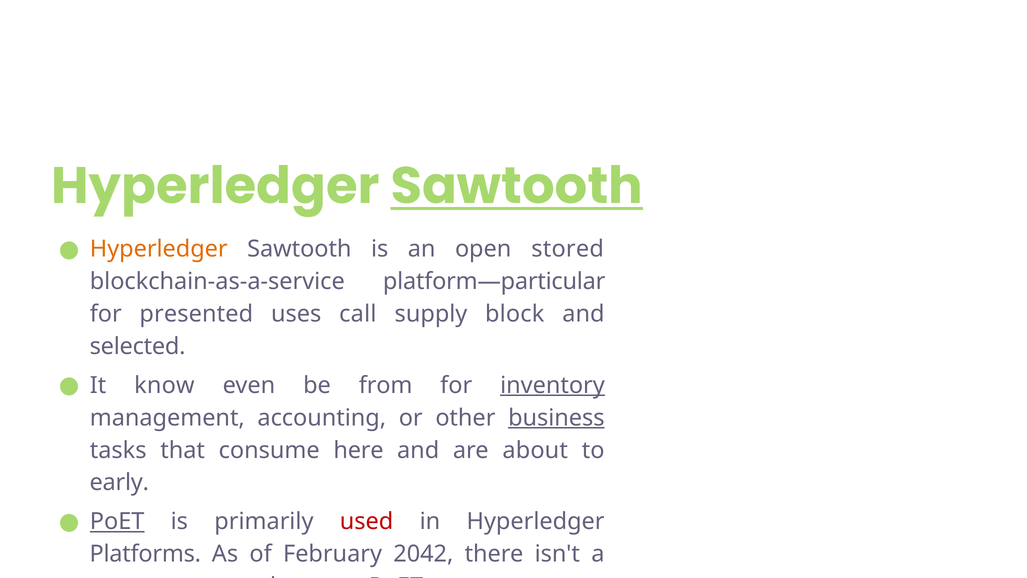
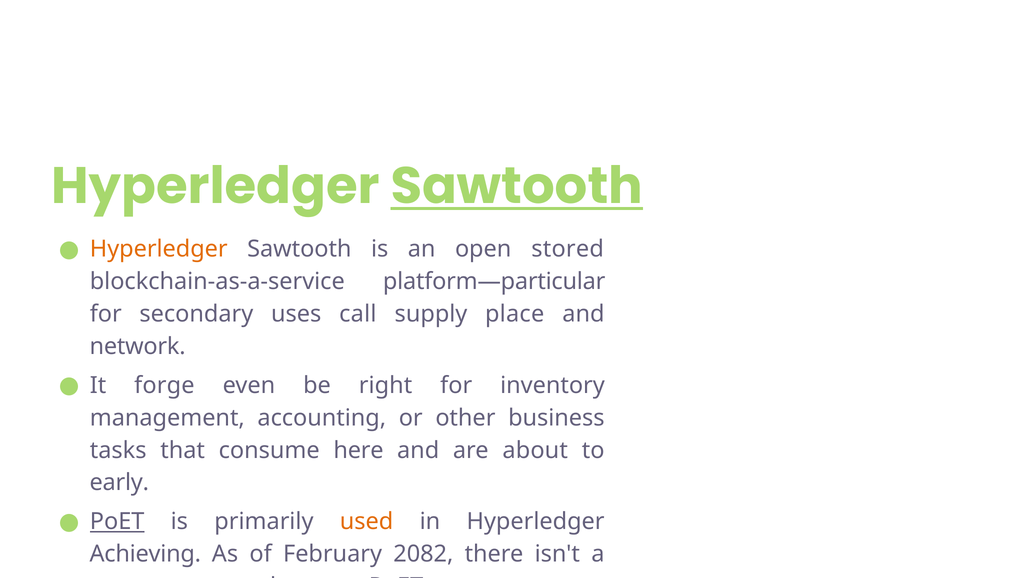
presented: presented -> secondary
block: block -> place
selected: selected -> network
know: know -> forge
from: from -> right
inventory underline: present -> none
business underline: present -> none
used colour: red -> orange
Platforms: Platforms -> Achieving
2042: 2042 -> 2082
